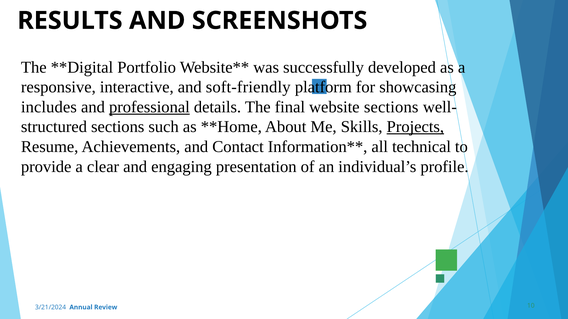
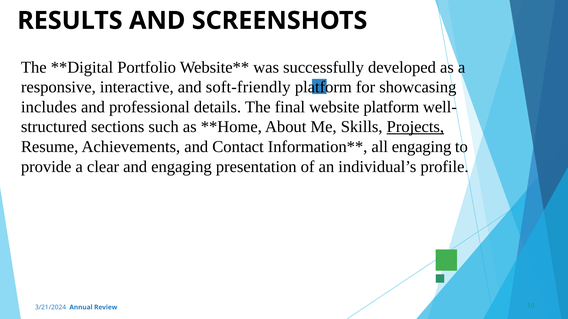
professional underline: present -> none
website sections: sections -> platform
all technical: technical -> engaging
